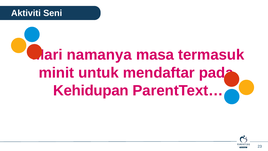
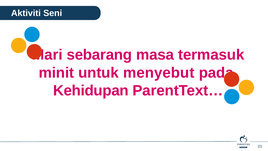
namanya: namanya -> sebarang
mendaftar: mendaftar -> menyebut
